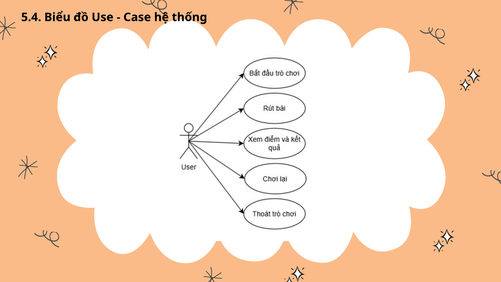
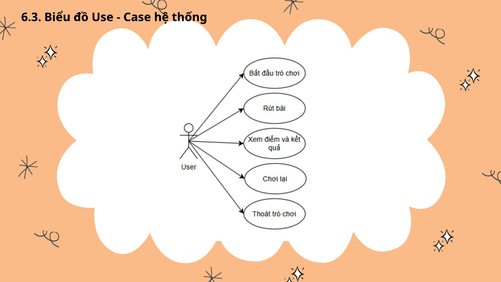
5.4: 5.4 -> 6.3
